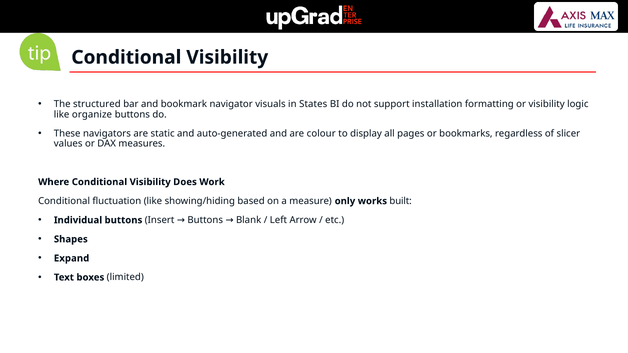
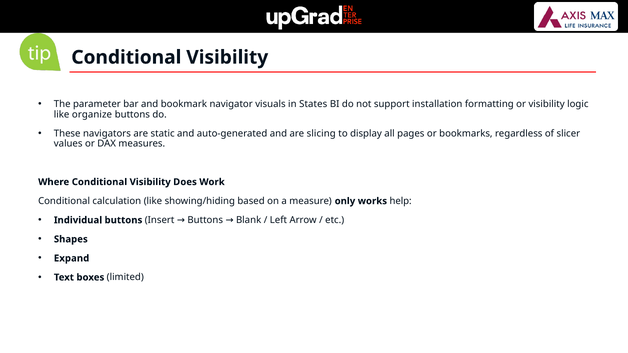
structured: structured -> parameter
colour: colour -> slicing
fluctuation: fluctuation -> calculation
built: built -> help
